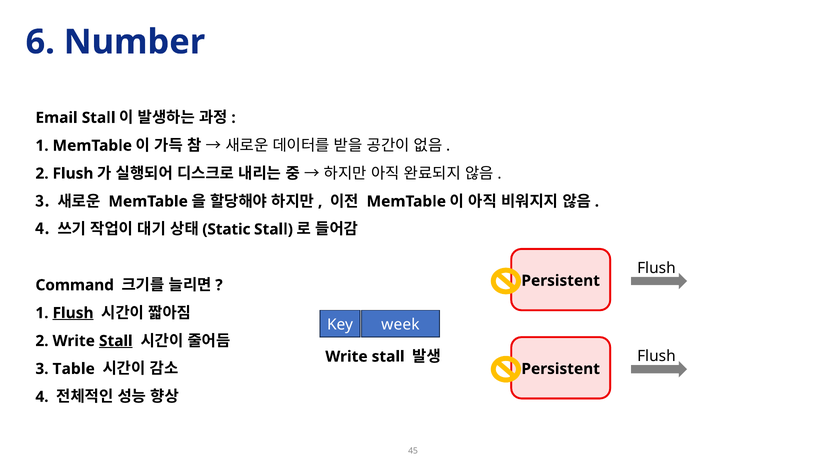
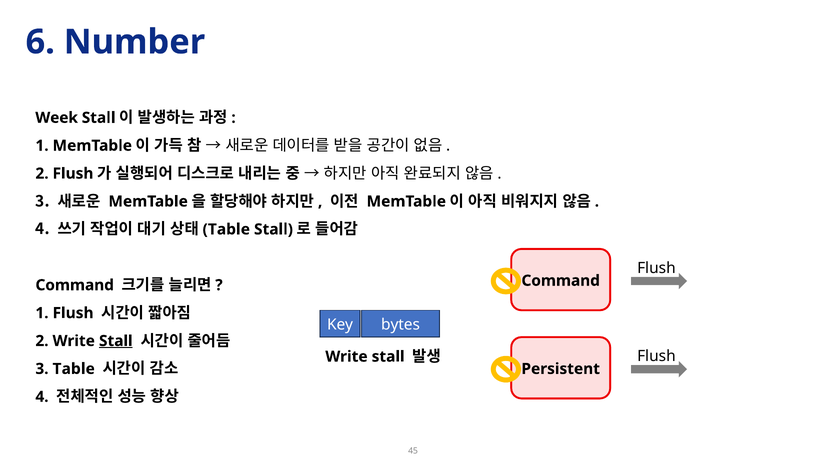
Email: Email -> Week
Static at (226, 229): Static -> Table
Persistent at (561, 280): Persistent -> Command
Flush at (73, 313) underline: present -> none
week: week -> bytes
